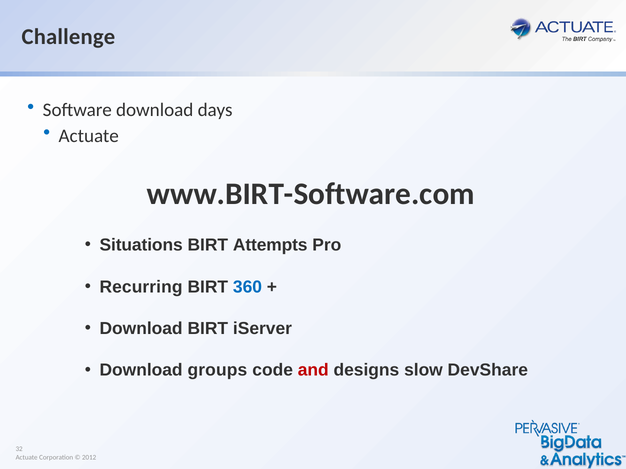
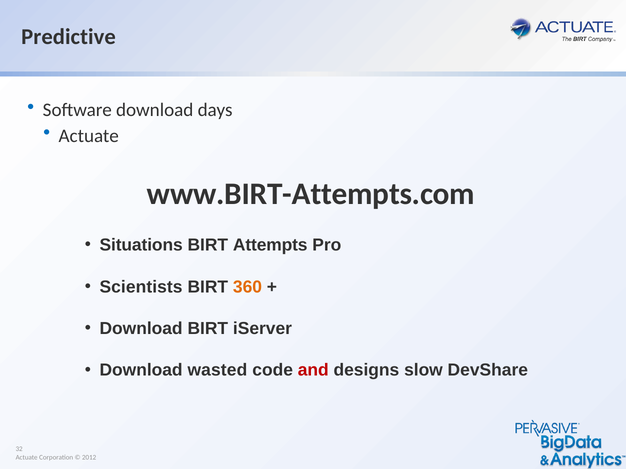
Challenge: Challenge -> Predictive
www.BIRT-Software.com: www.BIRT-Software.com -> www.BIRT-Attempts.com
Recurring: Recurring -> Scientists
360 colour: blue -> orange
groups: groups -> wasted
